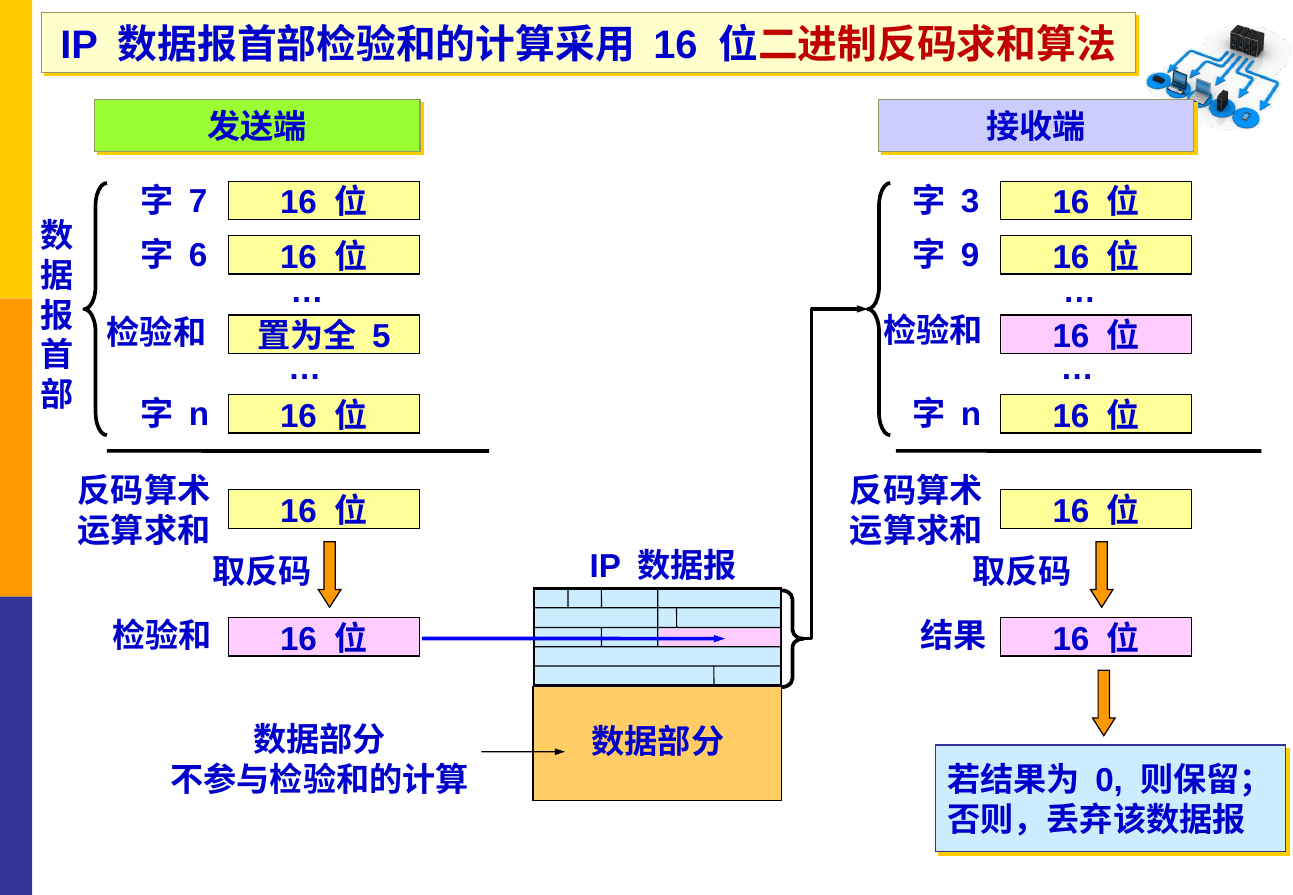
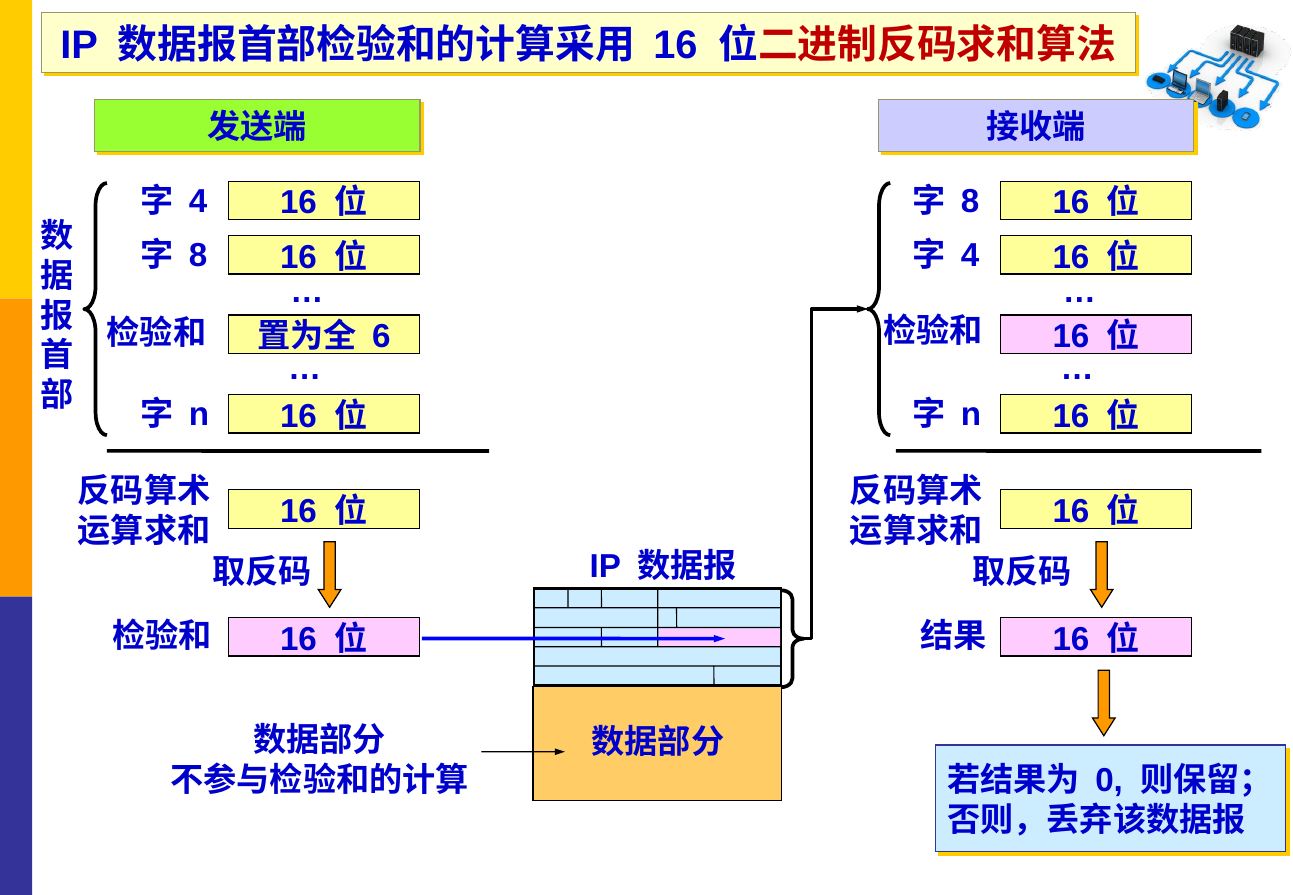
7 at (198, 201): 7 -> 4
3 at (970, 201): 3 -> 8
6 at (198, 256): 6 -> 8
9 at (970, 256): 9 -> 4
5: 5 -> 6
